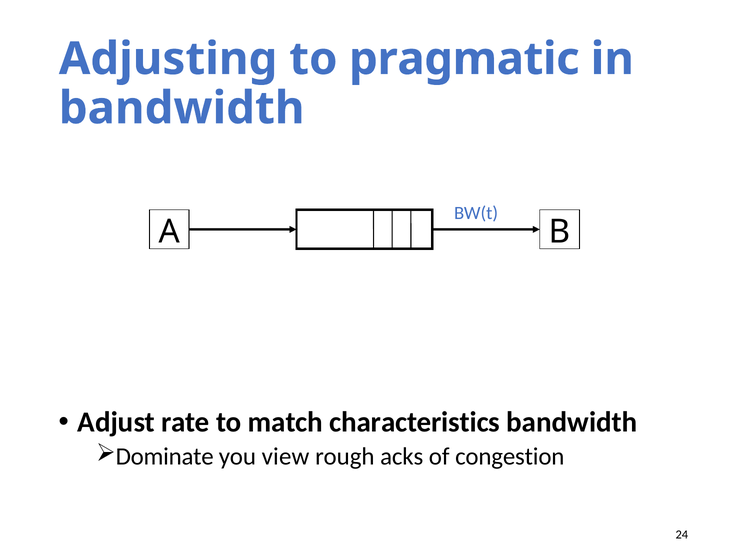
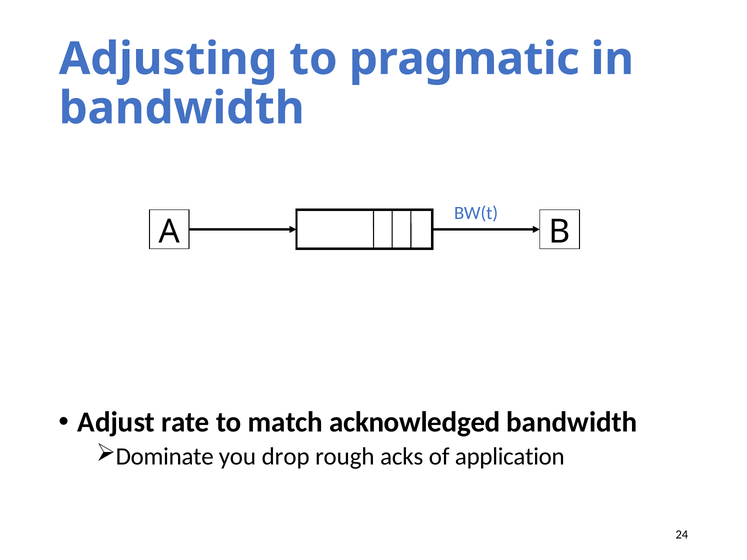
characteristics: characteristics -> acknowledged
view: view -> drop
congestion: congestion -> application
